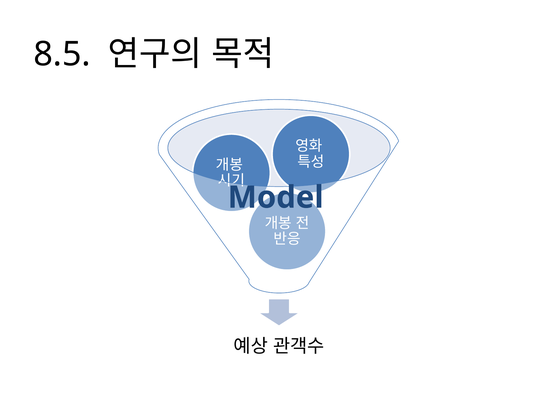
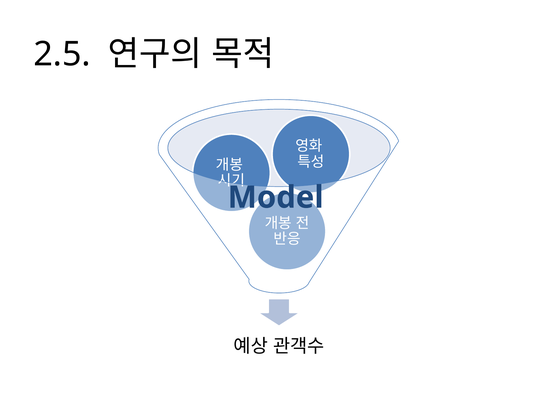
8.5: 8.5 -> 2.5
